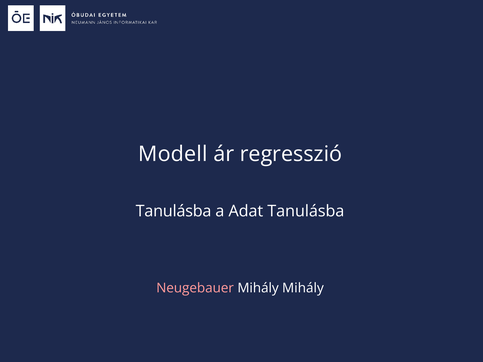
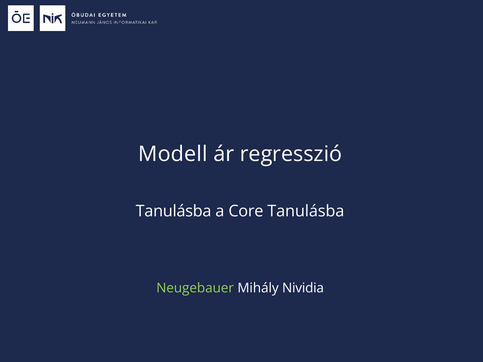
Adat: Adat -> Core
Neugebauer colour: pink -> light green
Mihály Mihály: Mihály -> Nividia
